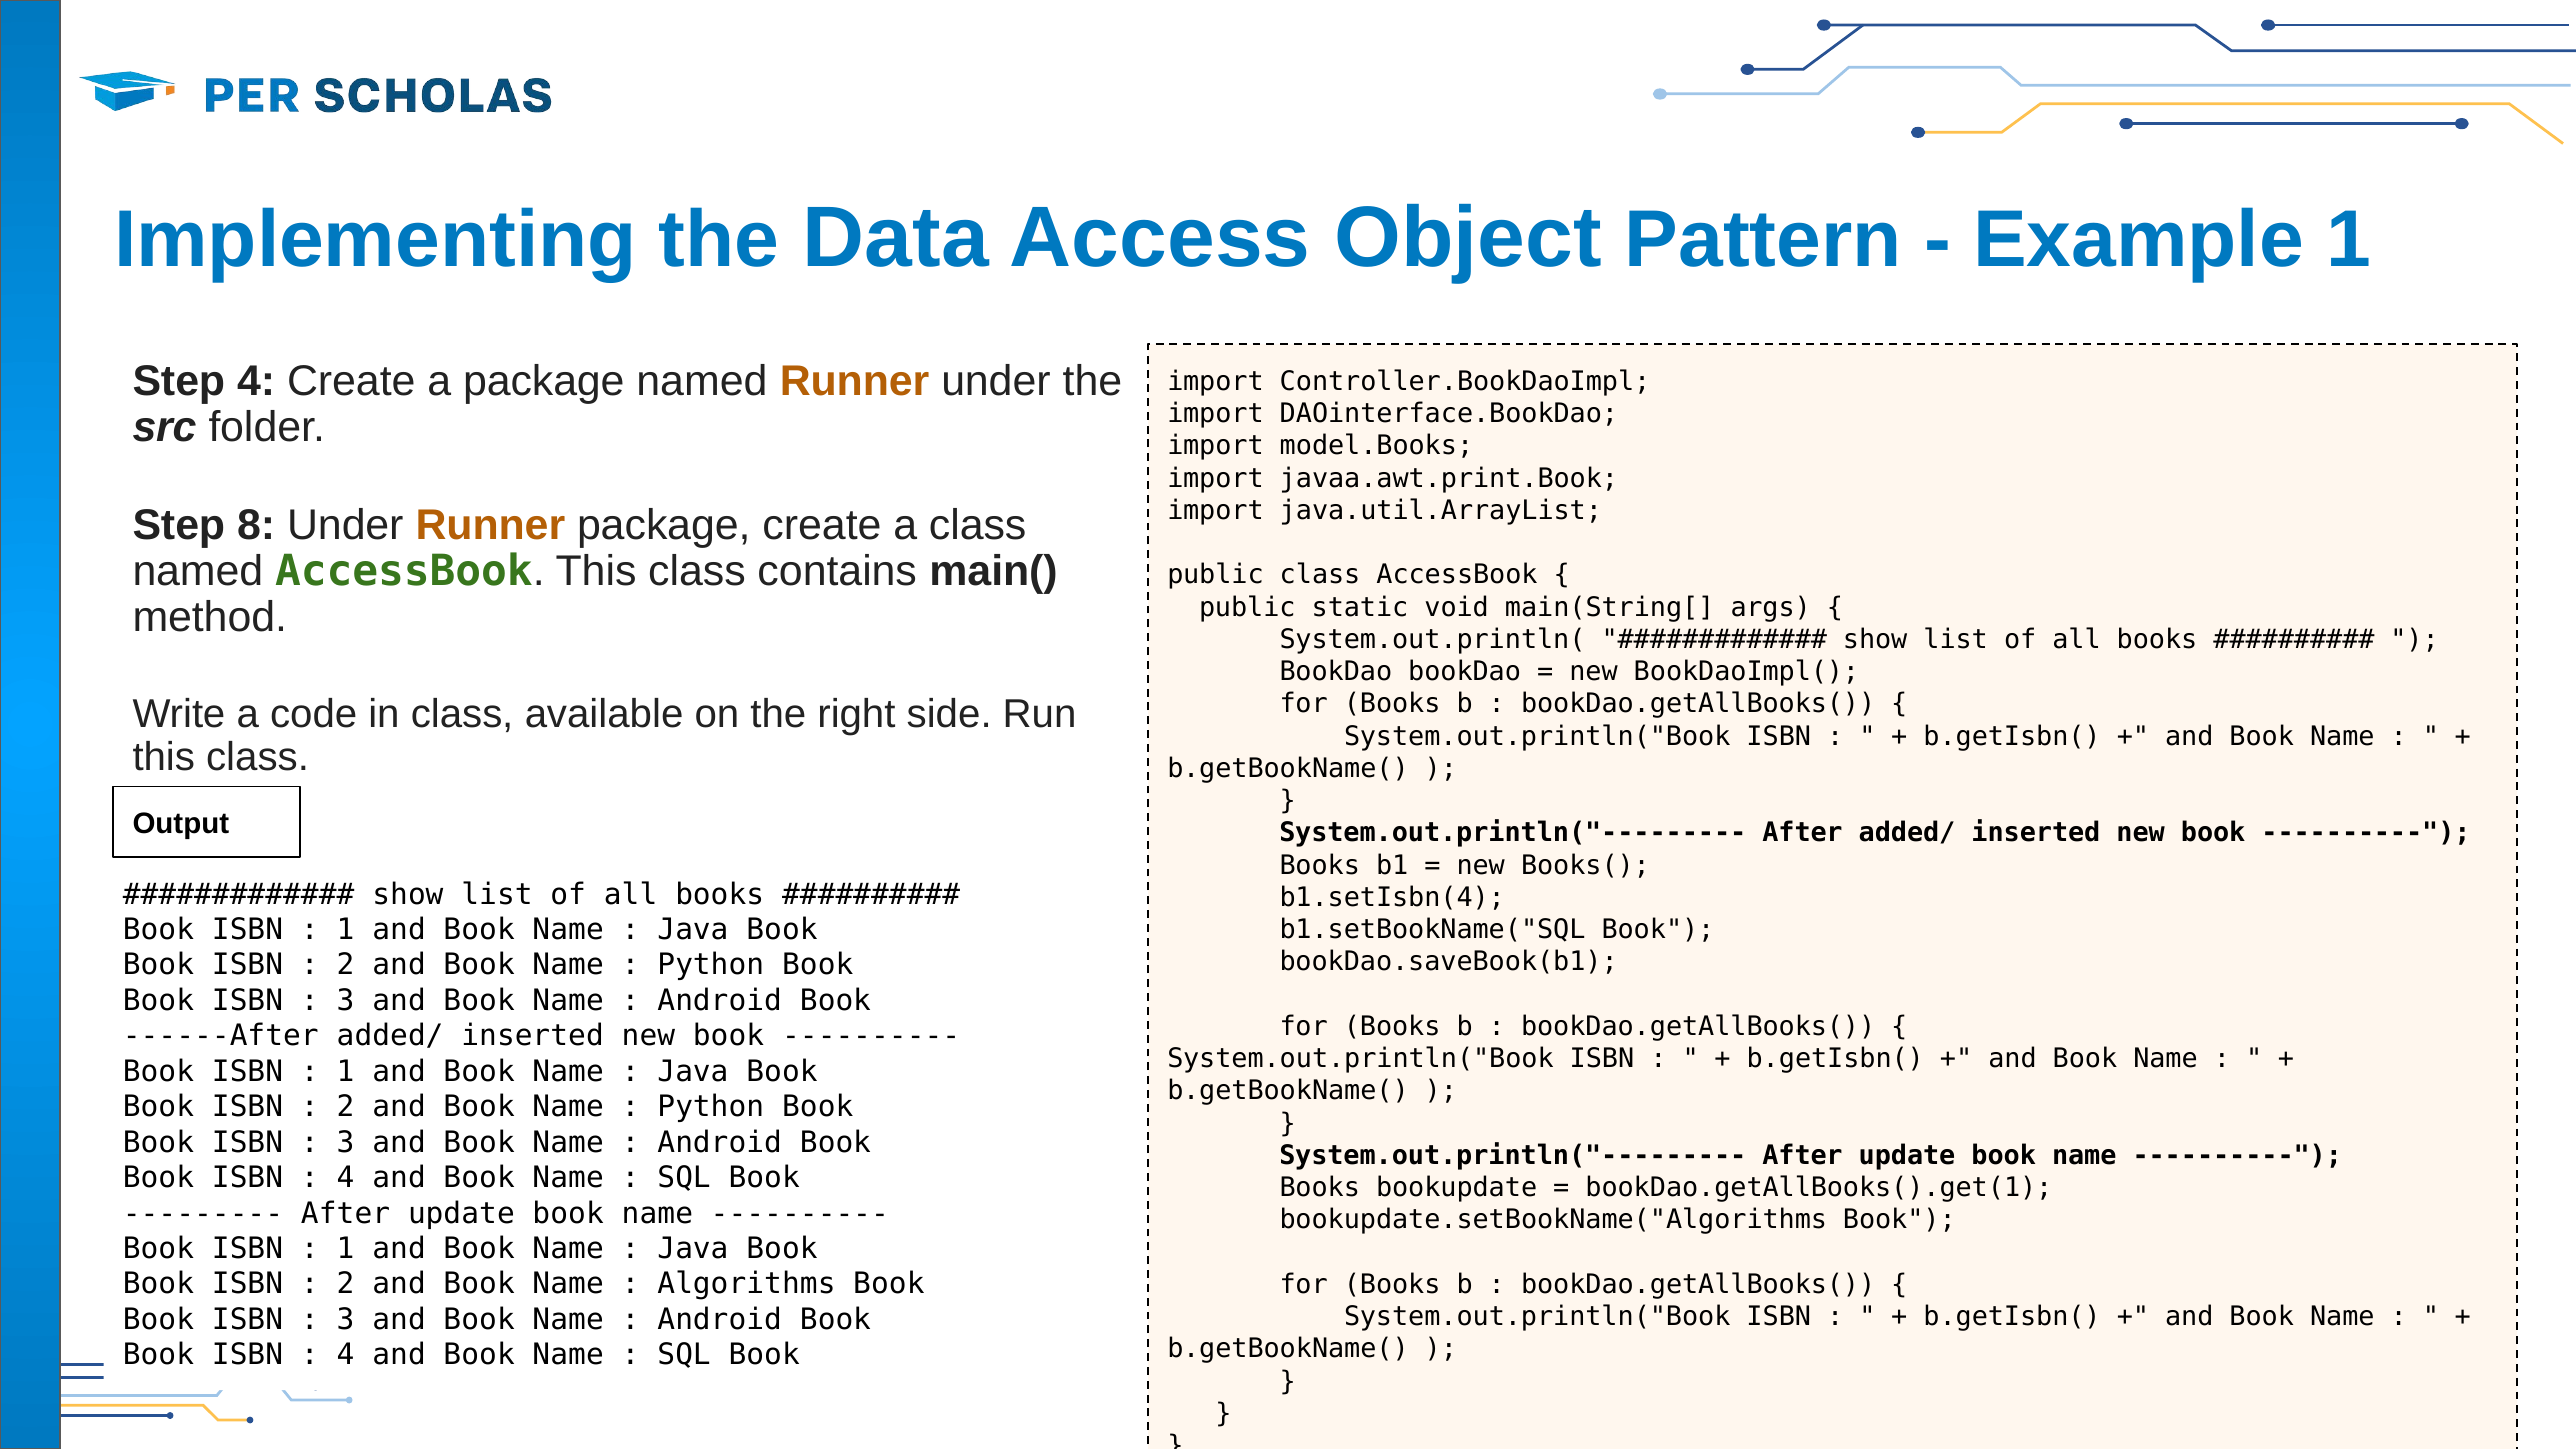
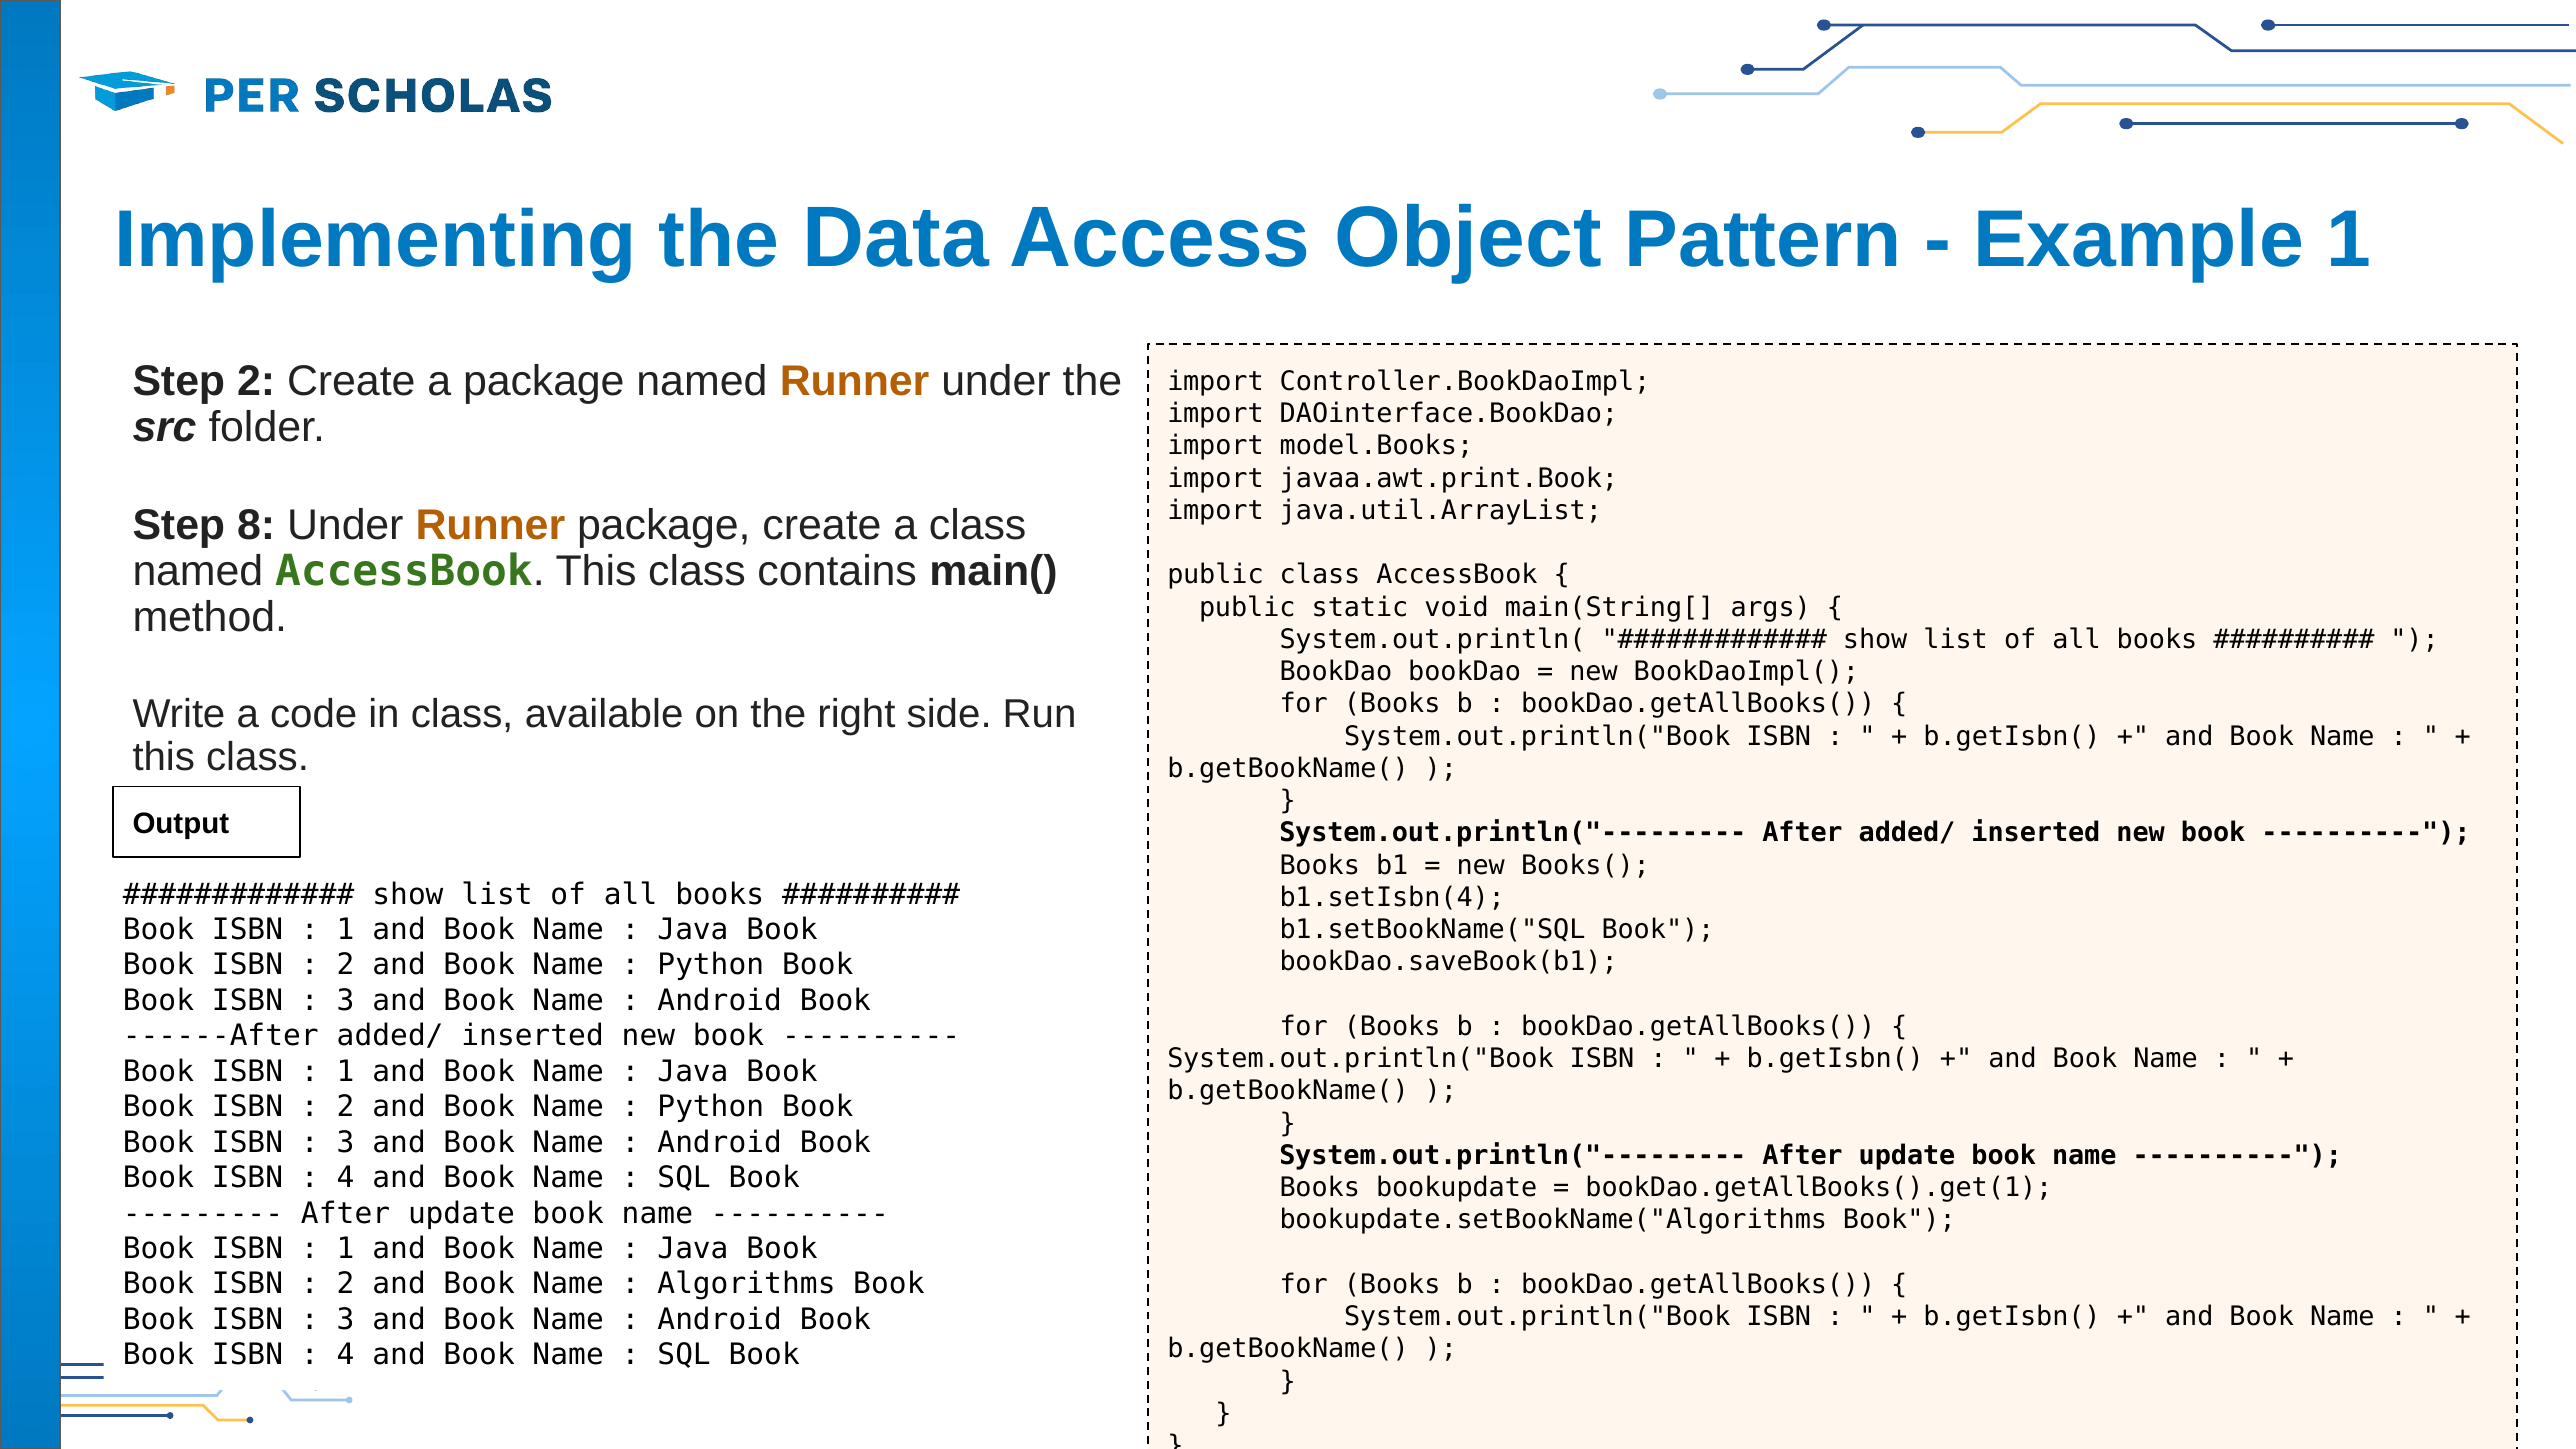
Step 4: 4 -> 2
